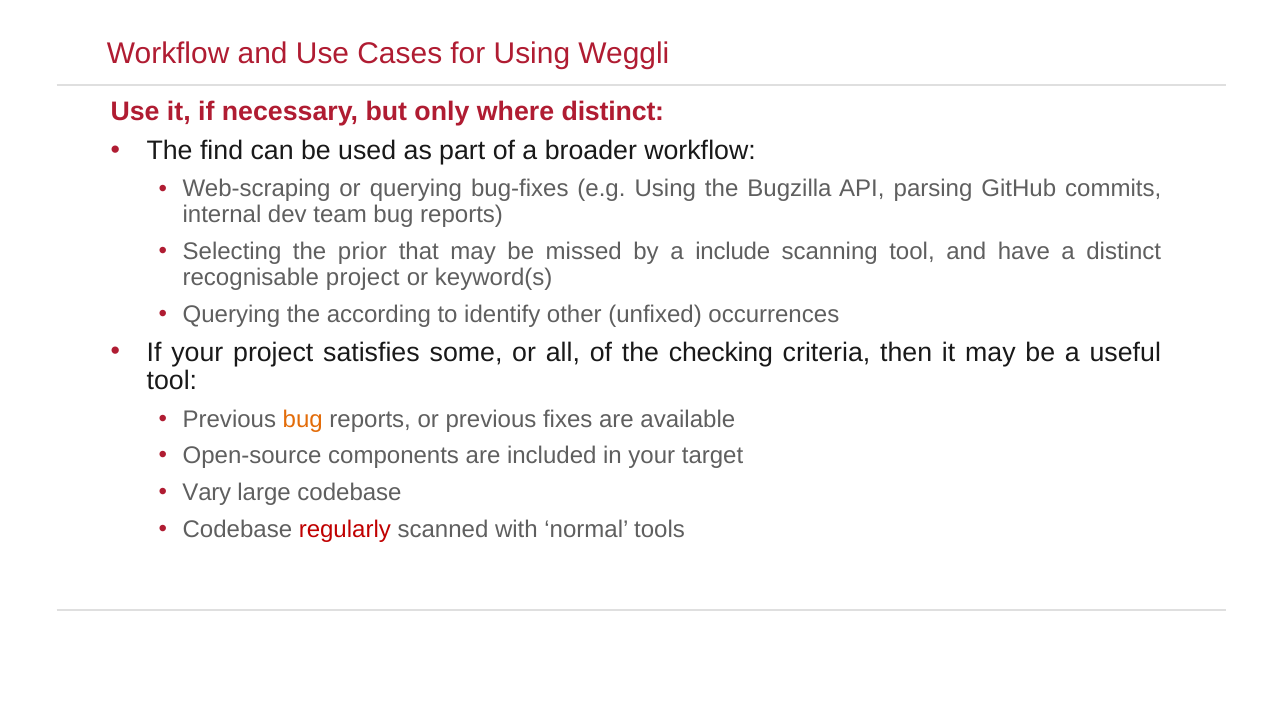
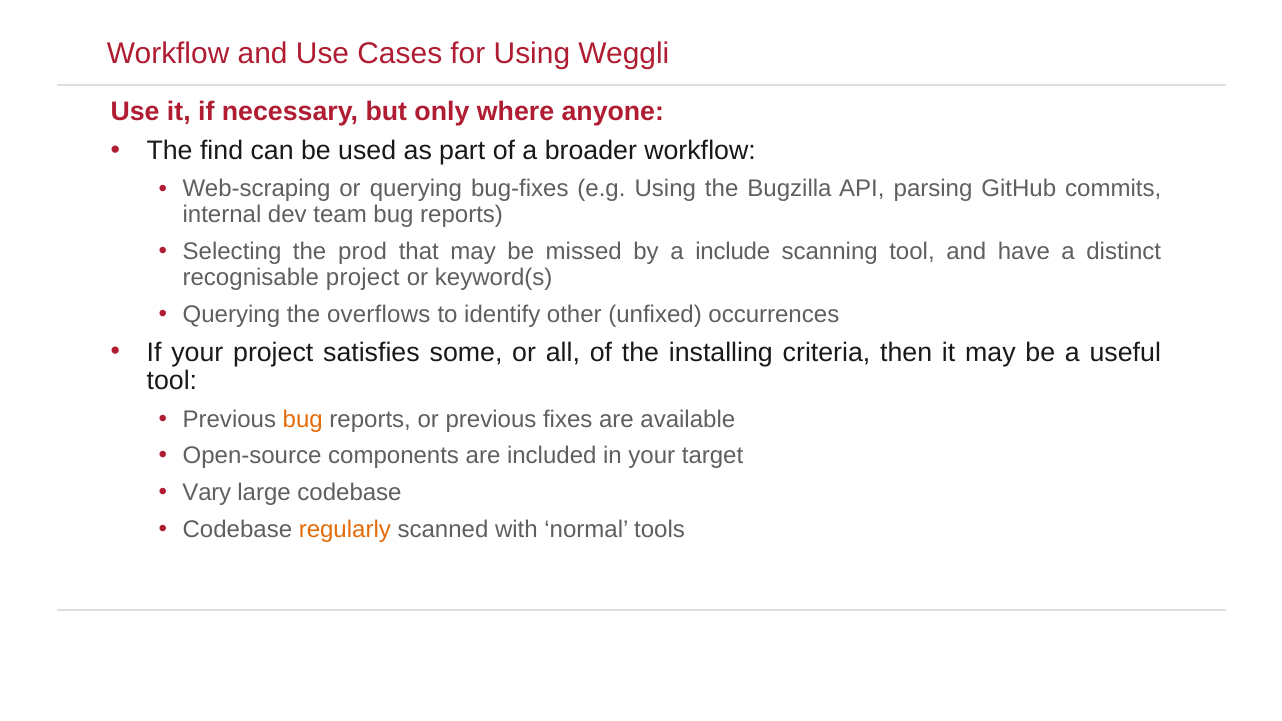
where distinct: distinct -> anyone
prior: prior -> prod
according: according -> overflows
checking: checking -> installing
regularly colour: red -> orange
